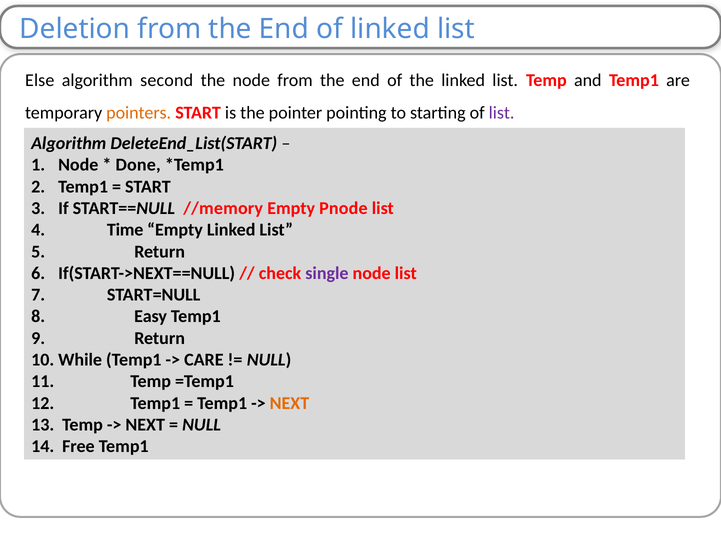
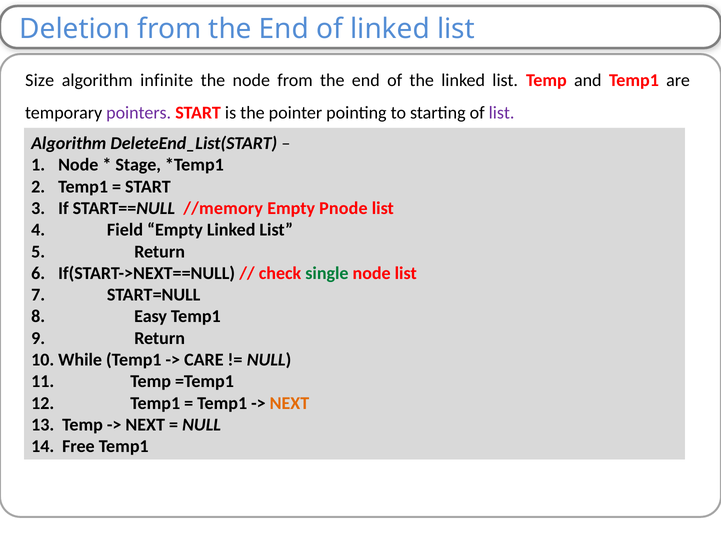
Else: Else -> Size
second: second -> infinite
pointers colour: orange -> purple
Done: Done -> Stage
Time: Time -> Field
single colour: purple -> green
